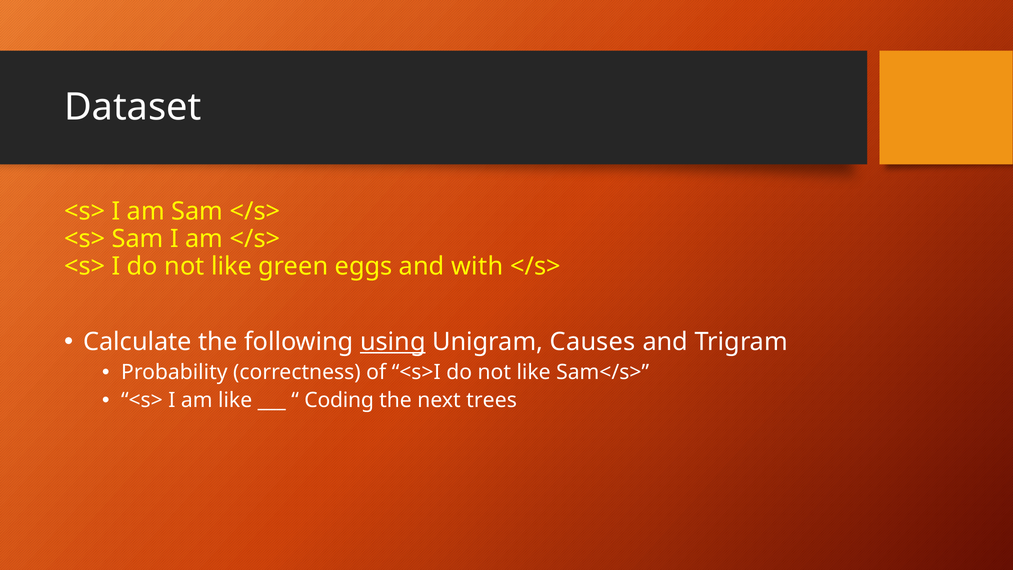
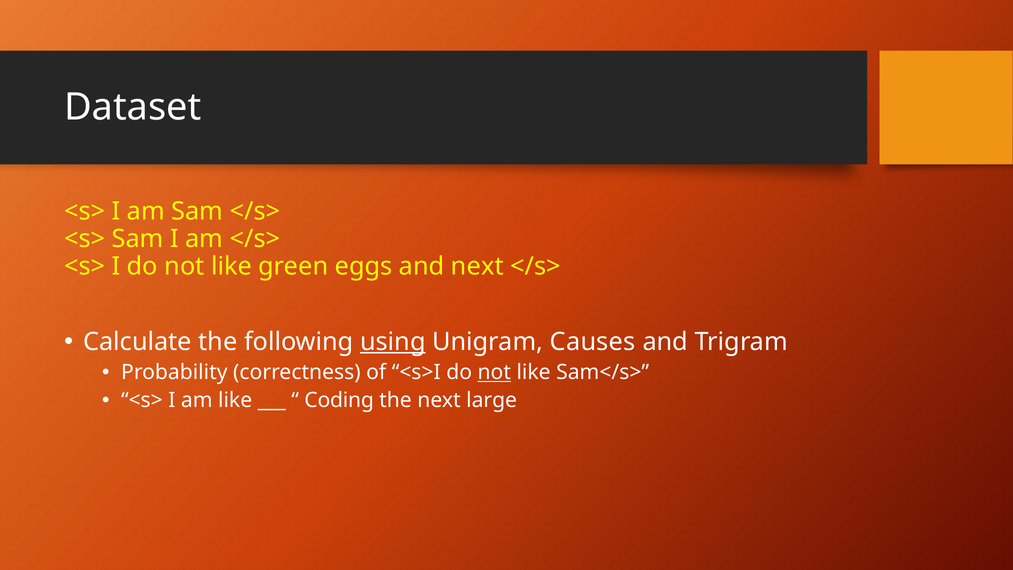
and with: with -> next
not at (494, 372) underline: none -> present
trees: trees -> large
